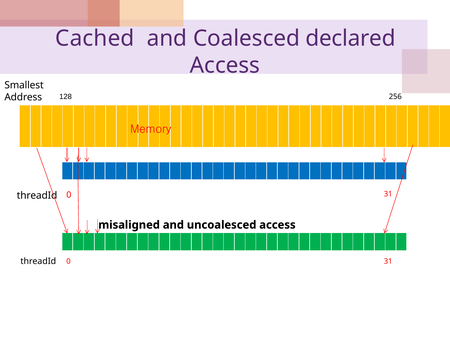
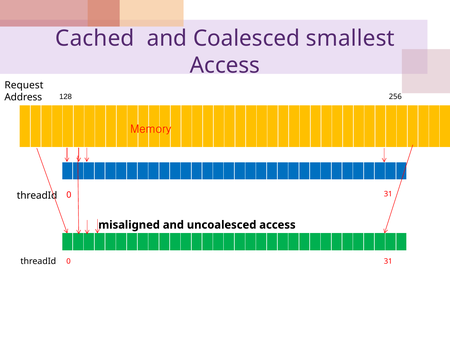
declared: declared -> smallest
Smallest: Smallest -> Request
